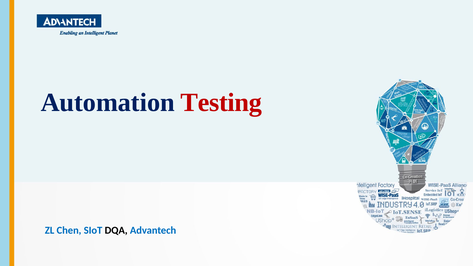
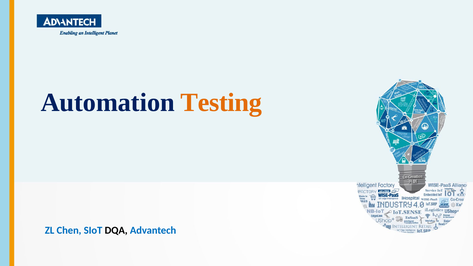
Testing colour: red -> orange
